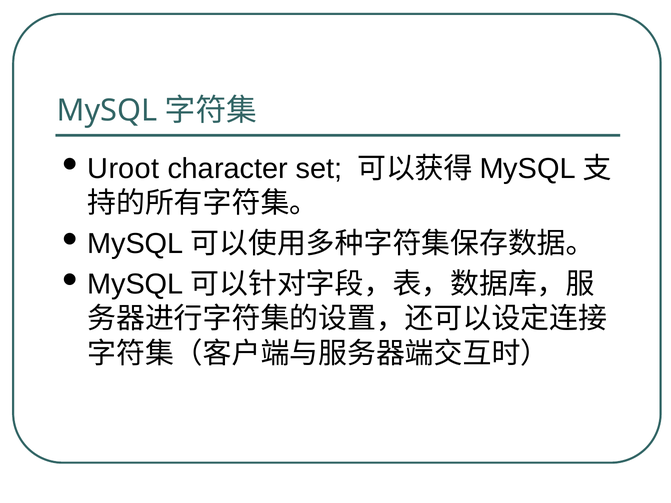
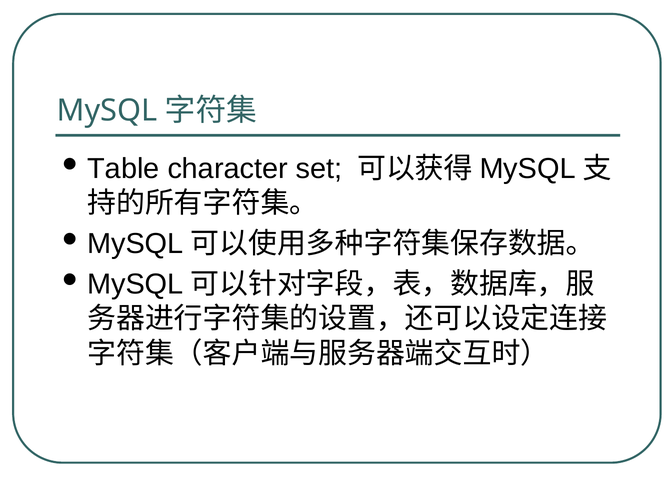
Uroot: Uroot -> Table
